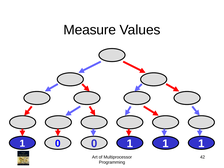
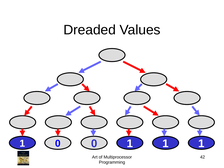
Measure: Measure -> Dreaded
